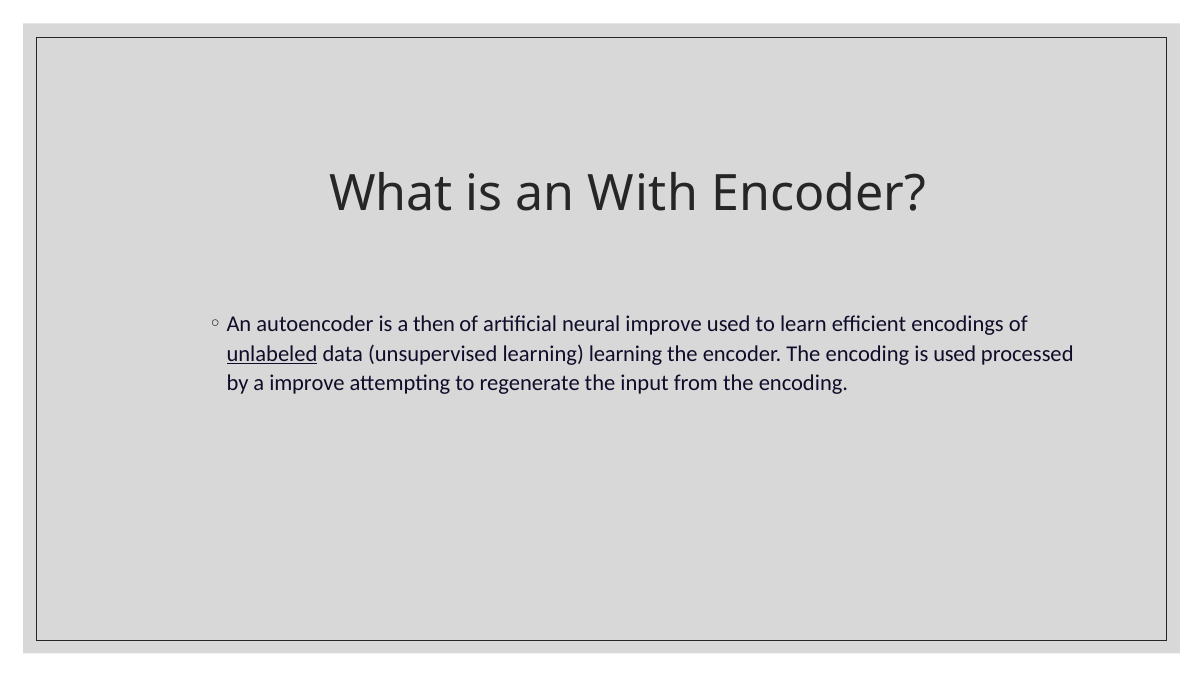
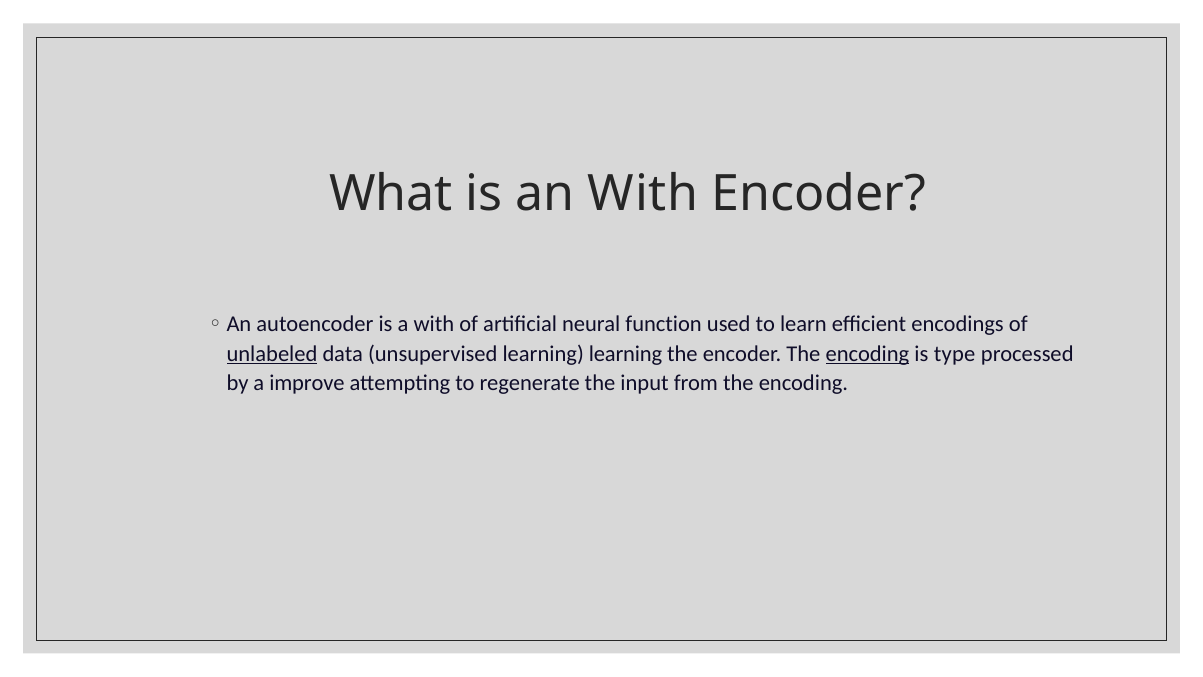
a then: then -> with
neural improve: improve -> function
encoding at (867, 353) underline: none -> present
is used: used -> type
